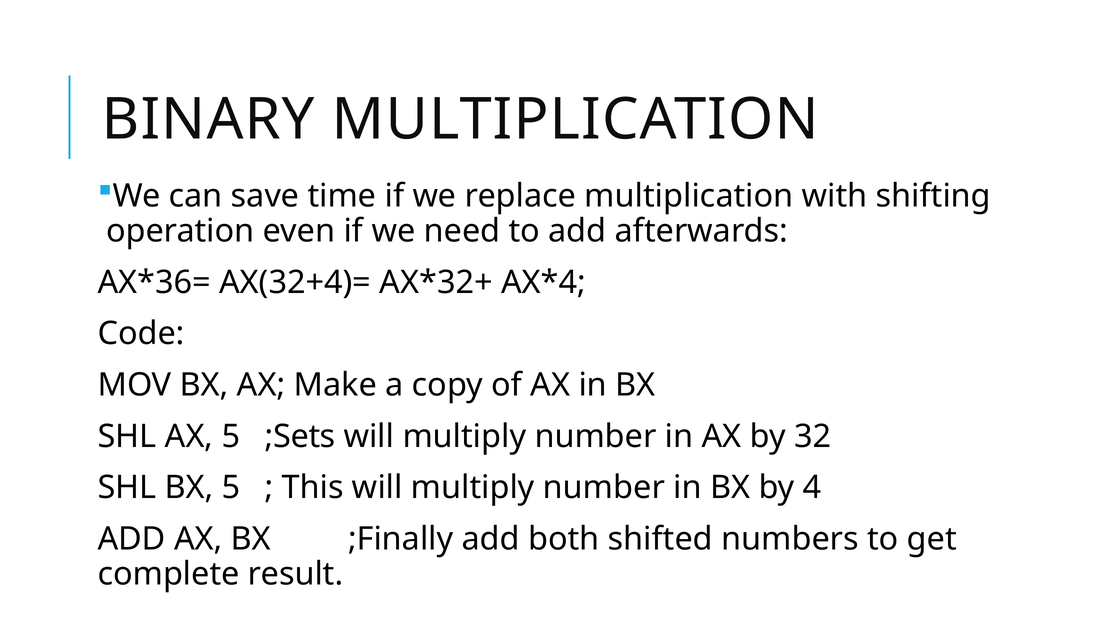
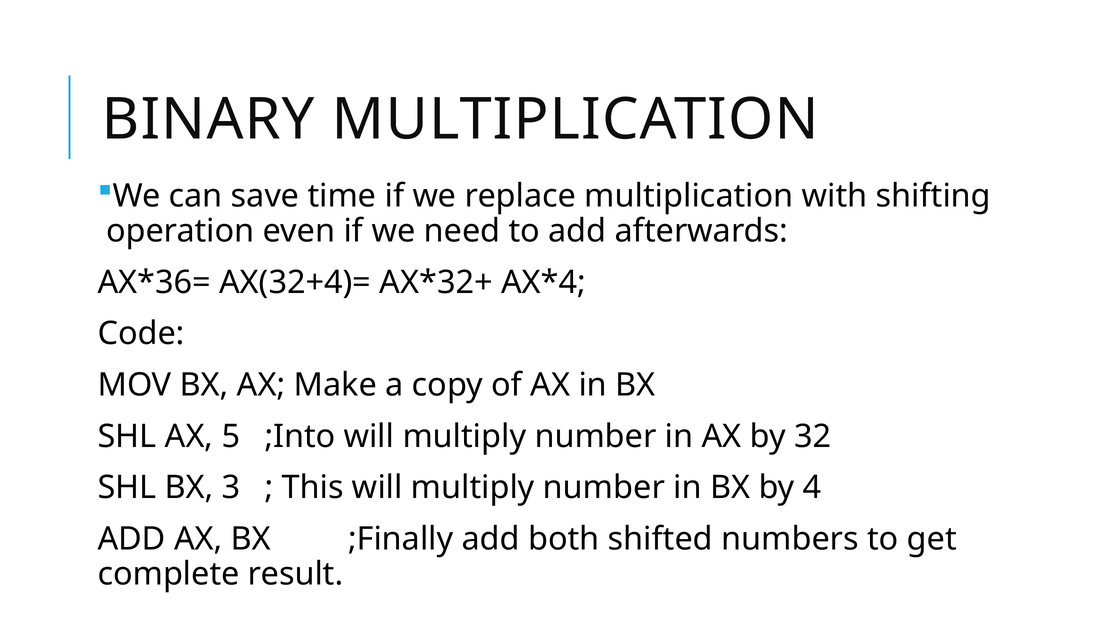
;Sets: ;Sets -> ;Into
BX 5: 5 -> 3
